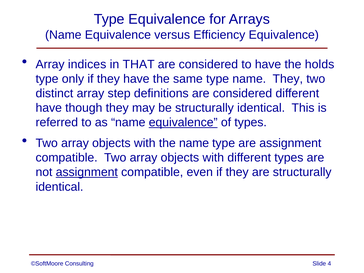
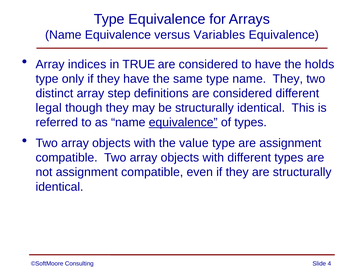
Efficiency: Efficiency -> Variables
THAT: THAT -> TRUE
have at (49, 108): have -> legal
the name: name -> value
assignment at (87, 172) underline: present -> none
